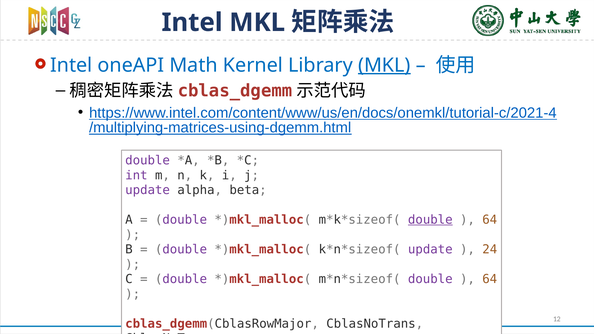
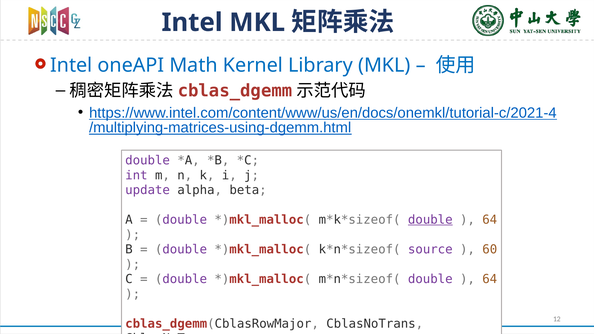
MKL at (384, 65) underline: present -> none
update at (430, 250): update -> source
24: 24 -> 60
